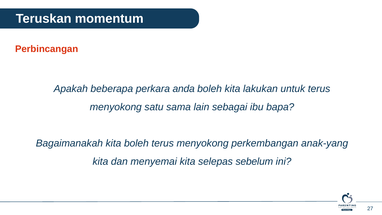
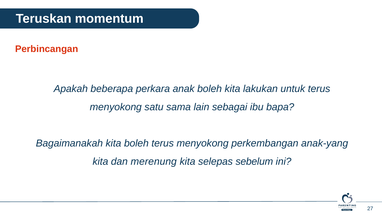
anda: anda -> anak
menyemai: menyemai -> merenung
